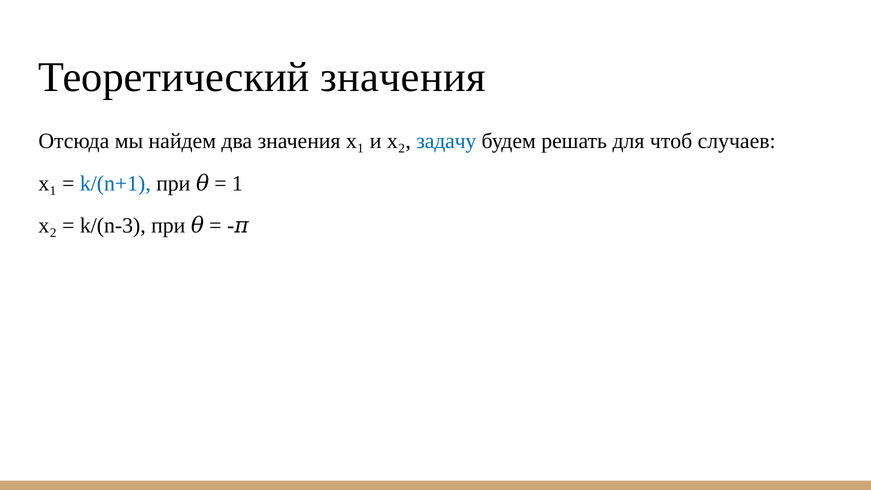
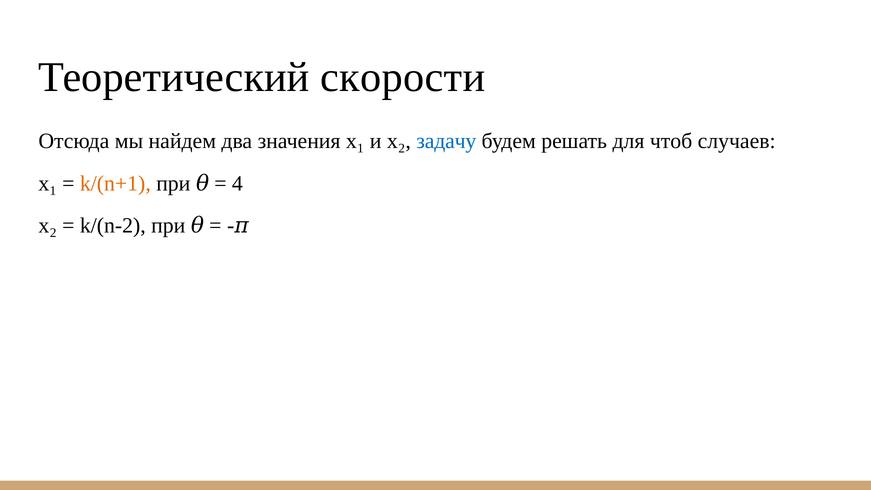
Теоретический значения: значения -> скорости
k/(n+1 colour: blue -> orange
1: 1 -> 4
k/(n-3: k/(n-3 -> k/(n-2
